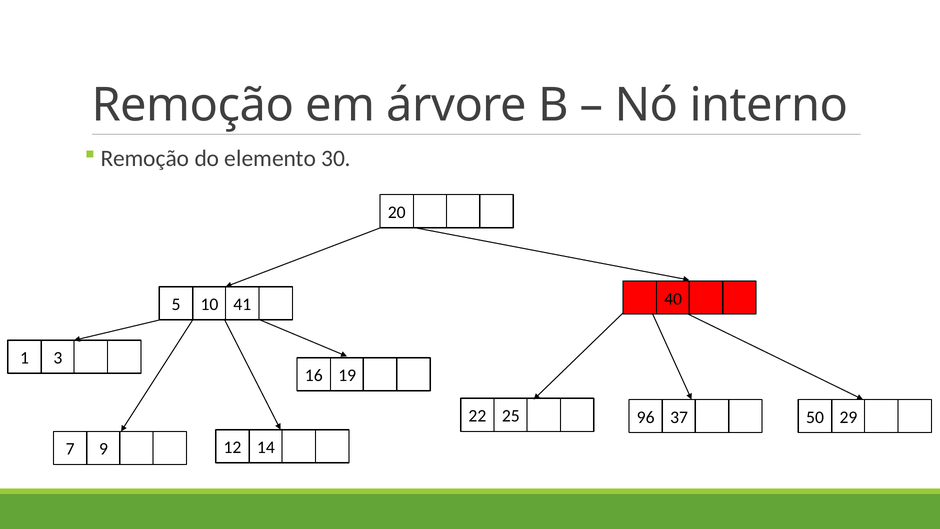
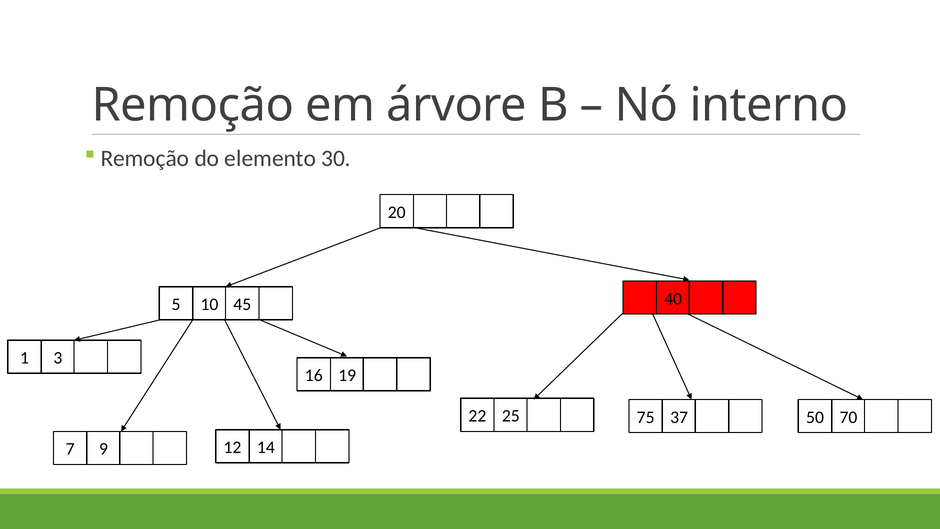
41: 41 -> 45
96: 96 -> 75
29: 29 -> 70
